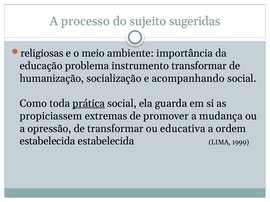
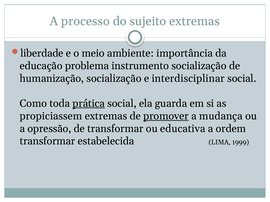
sujeito sugeridas: sugeridas -> extremas
religiosas: religiosas -> liberdade
instrumento transformar: transformar -> socialização
acompanhando: acompanhando -> interdisciplinar
promover underline: none -> present
estabelecida at (47, 141): estabelecida -> transformar
